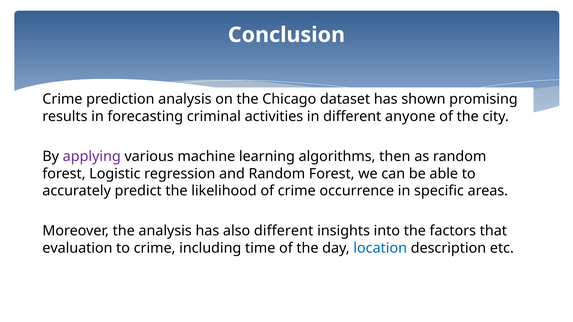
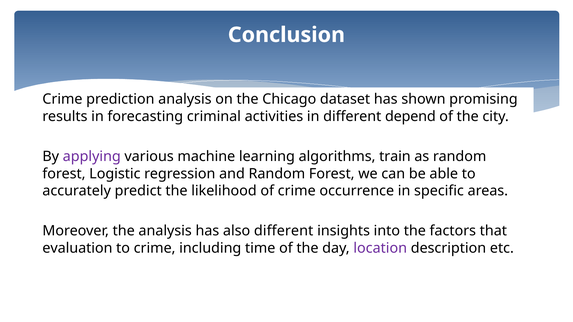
anyone: anyone -> depend
then: then -> train
location colour: blue -> purple
